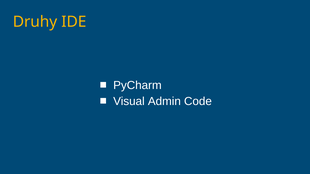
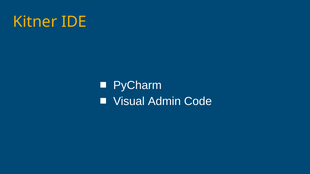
Druhy: Druhy -> Kitner
